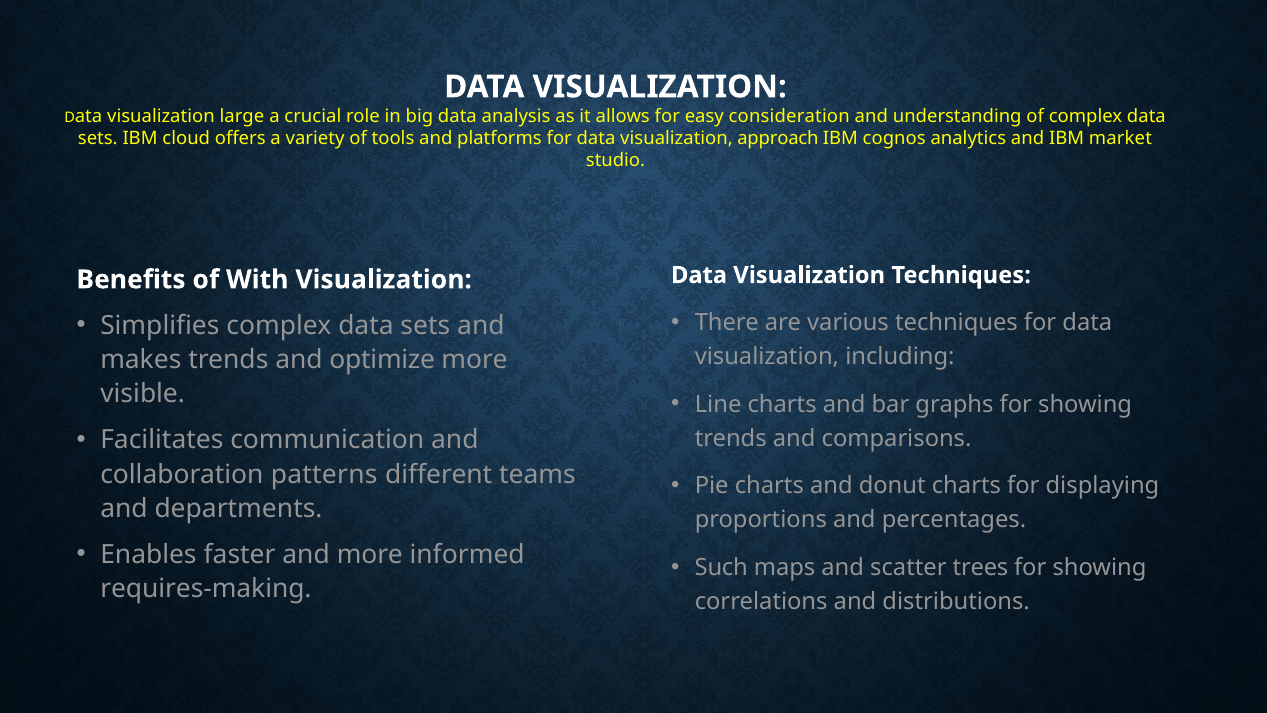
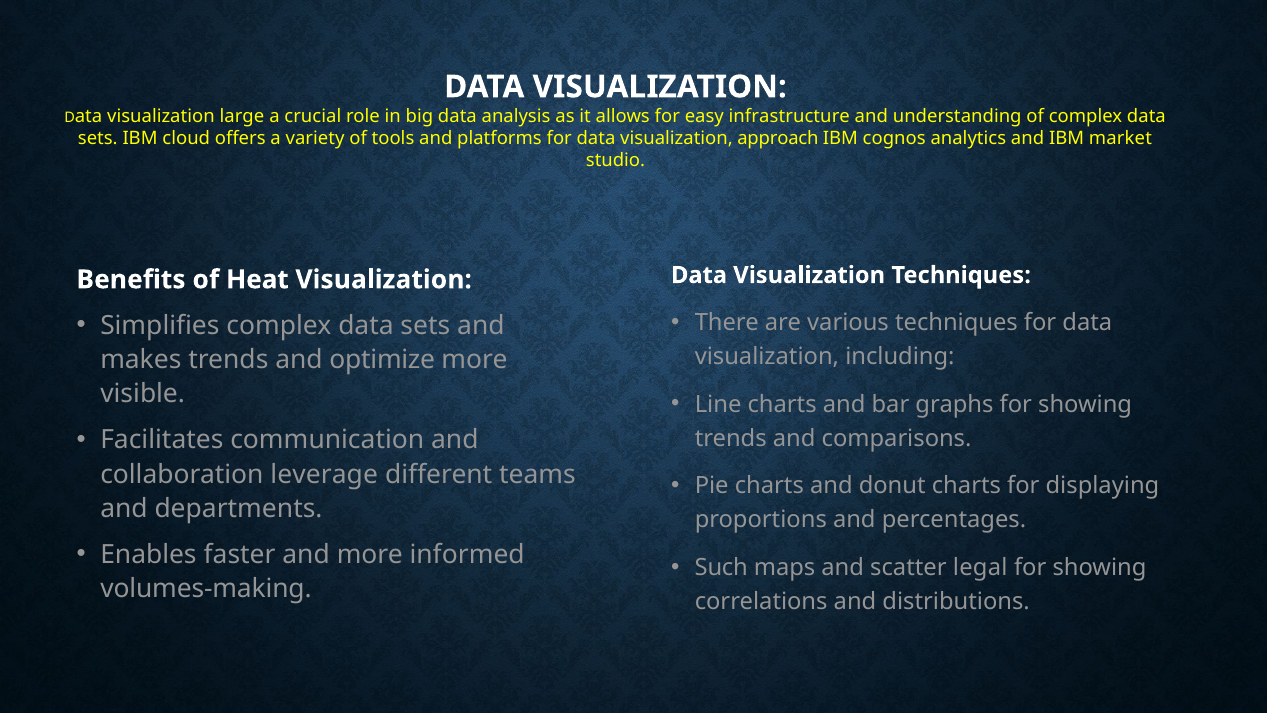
consideration: consideration -> infrastructure
With: With -> Heat
patterns: patterns -> leverage
trees: trees -> legal
requires-making: requires-making -> volumes-making
